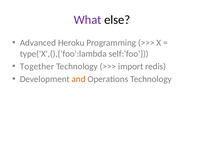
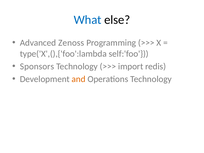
What colour: purple -> blue
Heroku: Heroku -> Zenoss
Together: Together -> Sponsors
